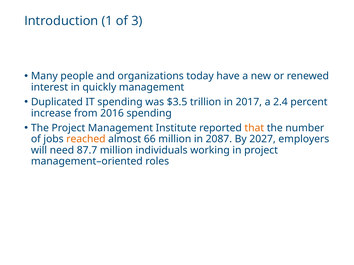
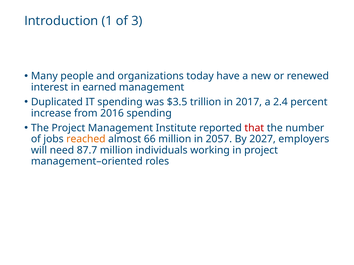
quickly: quickly -> earned
that colour: orange -> red
2087: 2087 -> 2057
